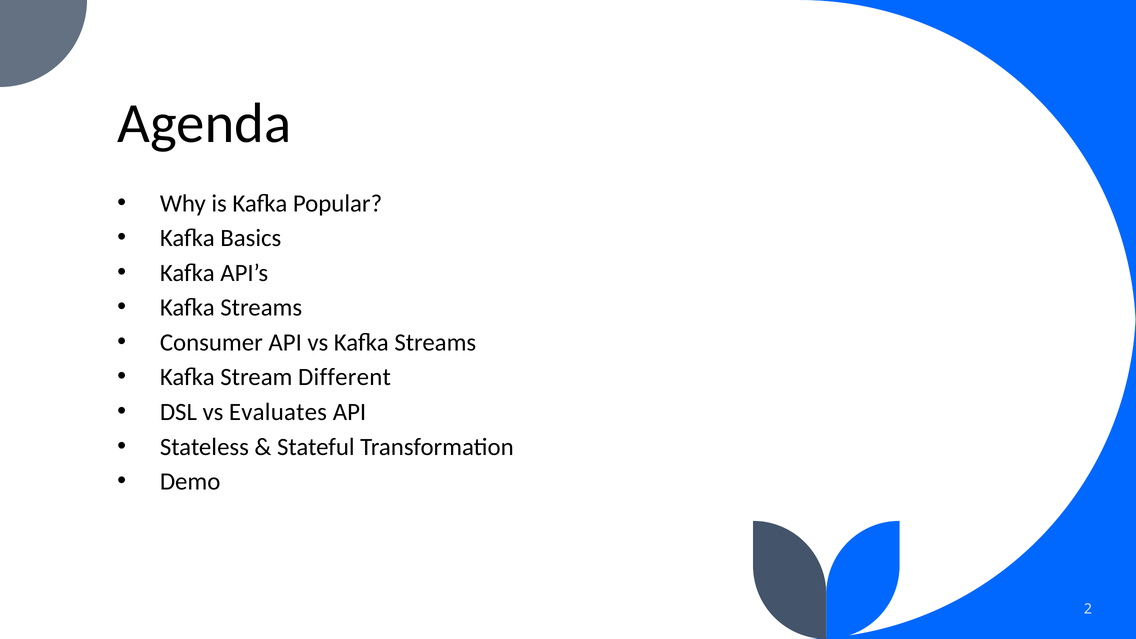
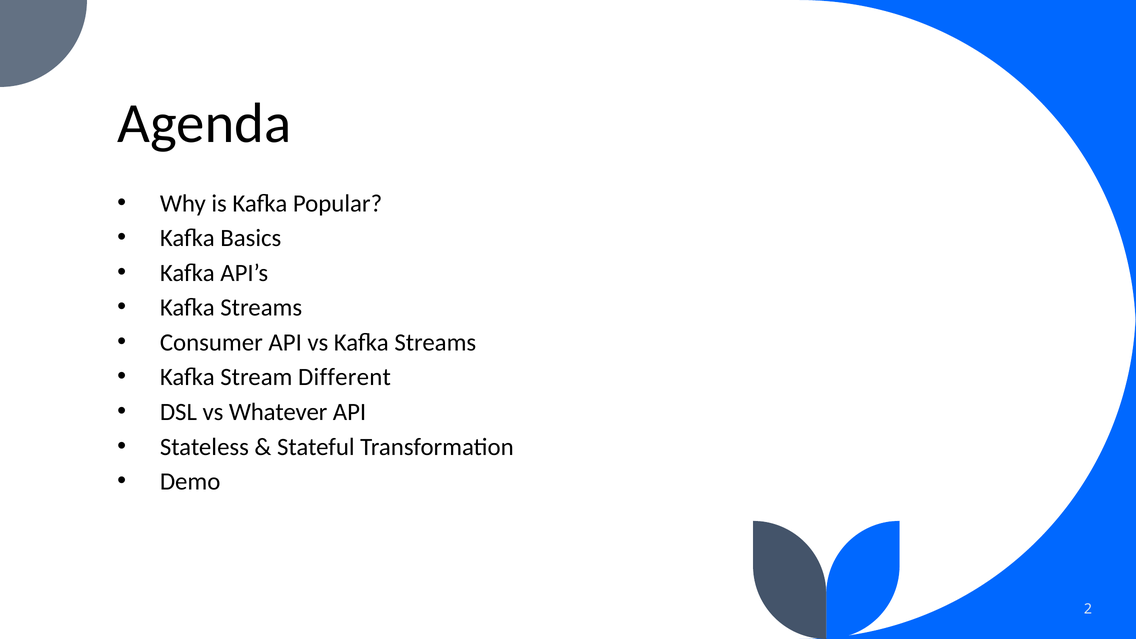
Evaluates: Evaluates -> Whatever
